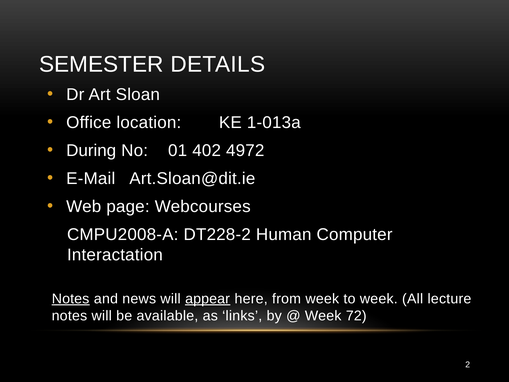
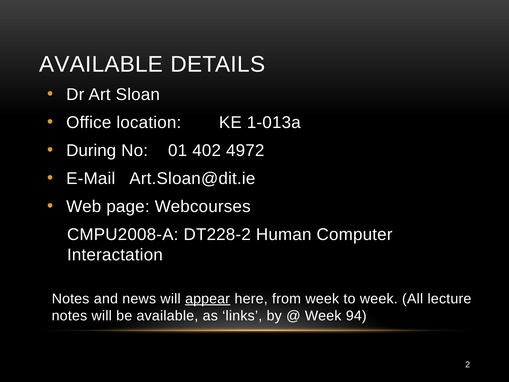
SEMESTER at (101, 64): SEMESTER -> AVAILABLE
Notes at (71, 299) underline: present -> none
72: 72 -> 94
